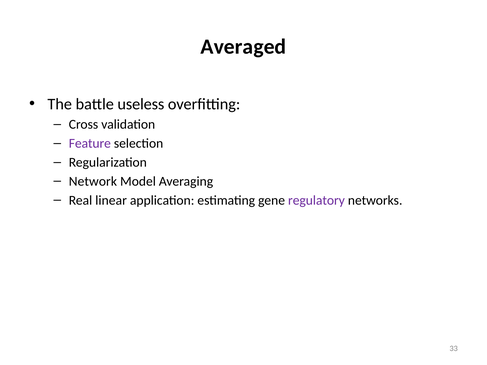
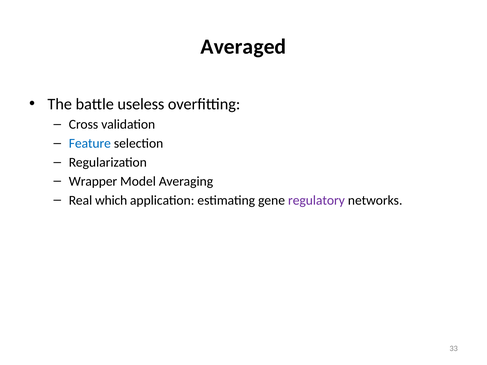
Feature colour: purple -> blue
Network: Network -> Wrapper
linear: linear -> which
